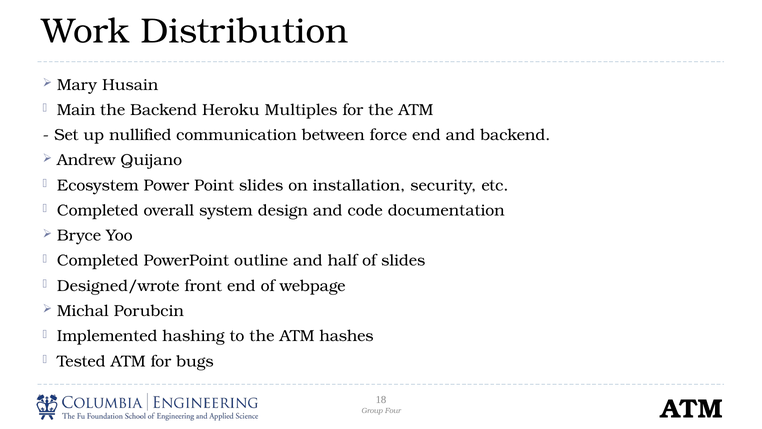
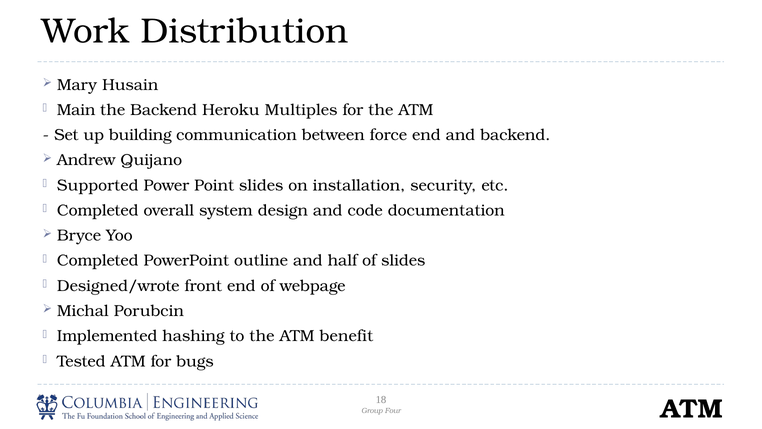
nullified: nullified -> building
Ecosystem: Ecosystem -> Supported
hashes: hashes -> benefit
